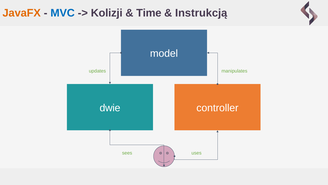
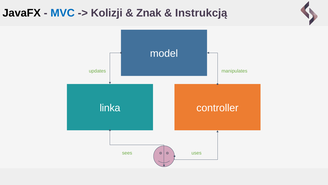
JavaFX colour: orange -> black
Time: Time -> Znak
dwie: dwie -> linka
